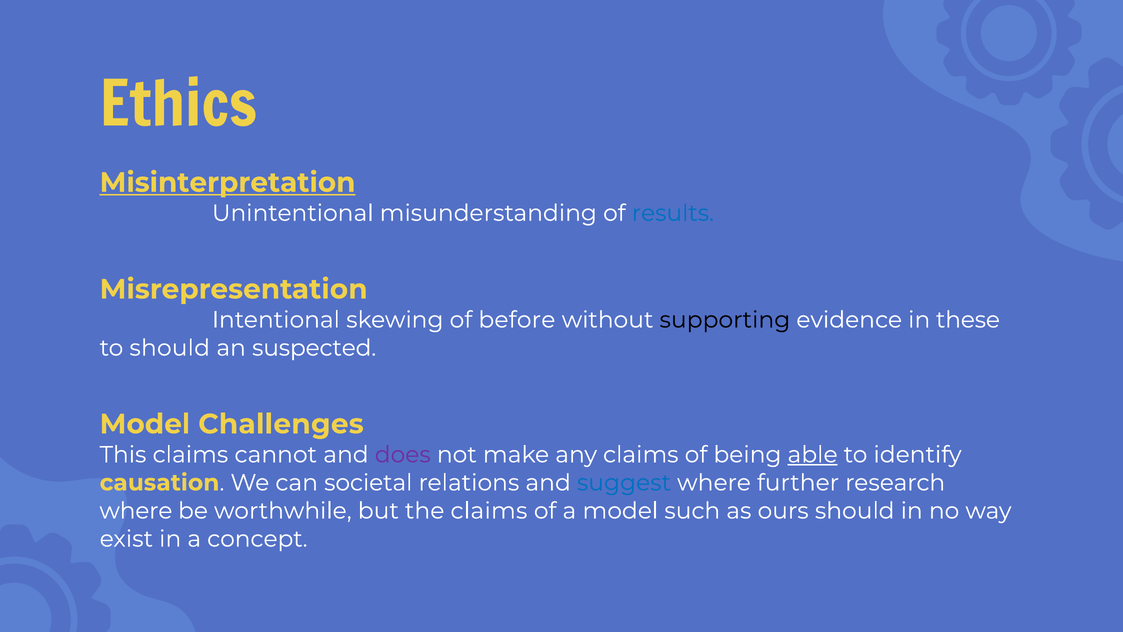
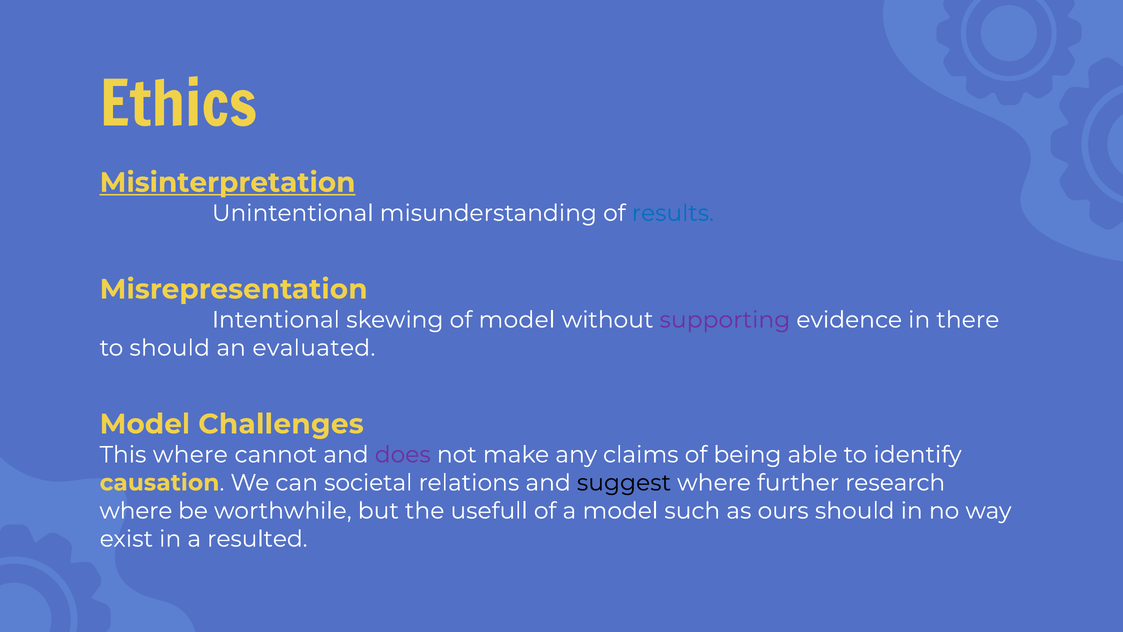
of before: before -> model
supporting colour: black -> purple
these: these -> there
suspected: suspected -> evaluated
This claims: claims -> where
able underline: present -> none
suggest colour: blue -> black
the claims: claims -> usefull
concept: concept -> resulted
